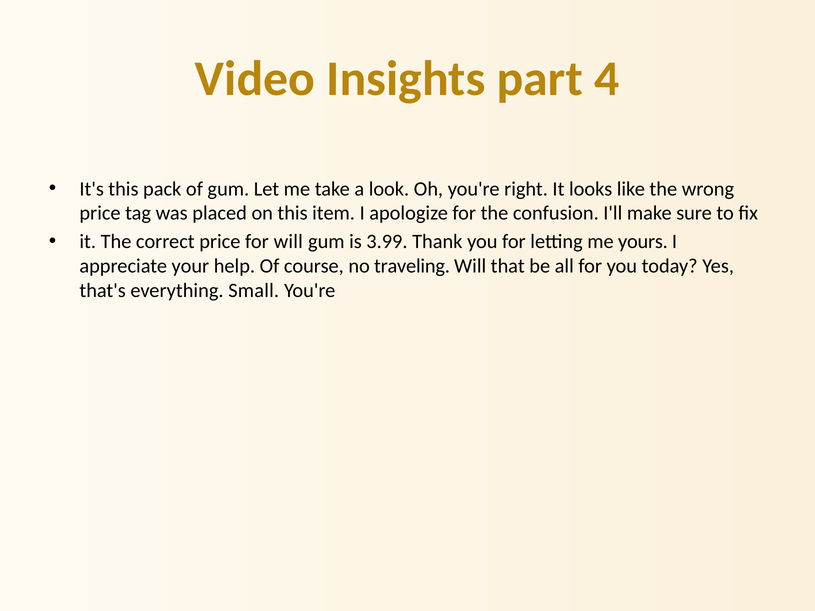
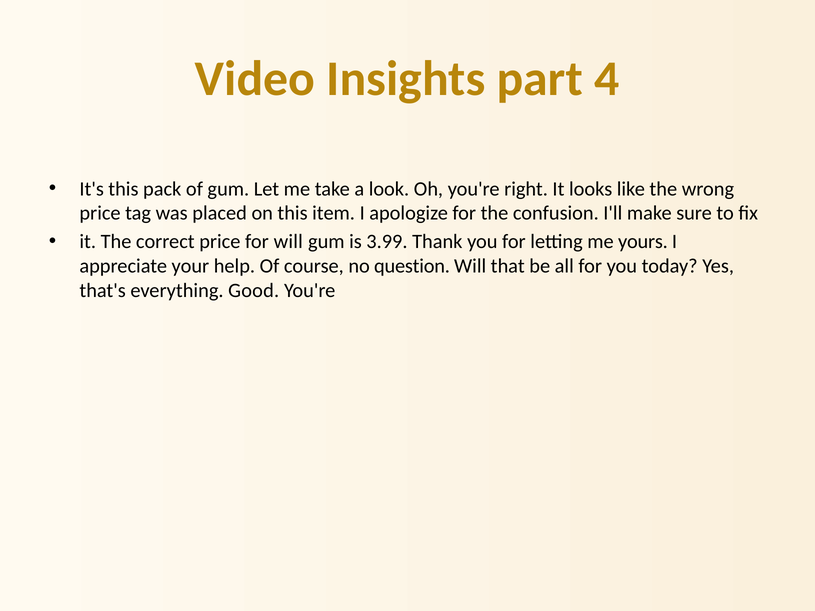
traveling: traveling -> question
Small: Small -> Good
